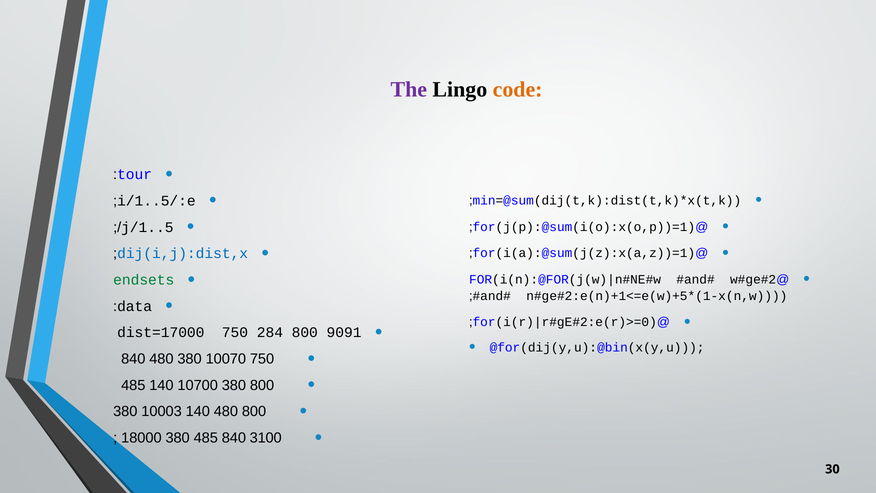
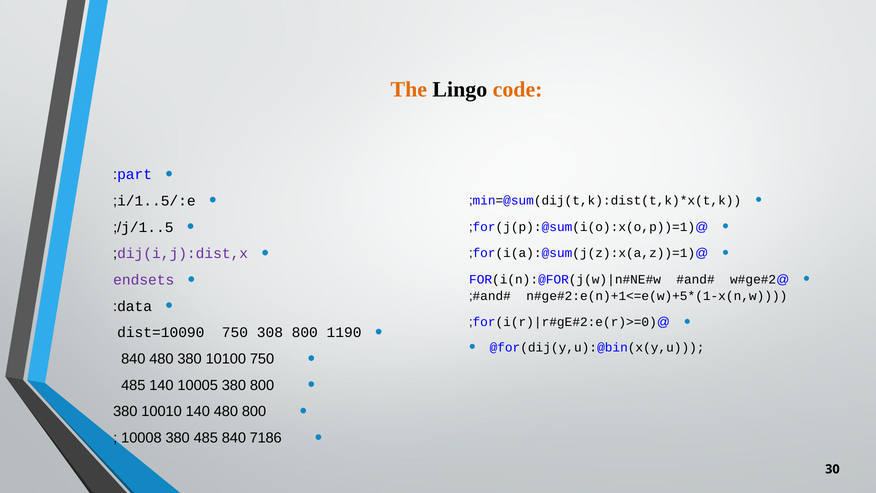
The colour: purple -> orange
tour: tour -> part
dij(i,j):dist,x colour: blue -> purple
endsets colour: green -> purple
dist=17000: dist=17000 -> dist=10090
284: 284 -> 308
9091: 9091 -> 1190
10070: 10070 -> 10100
10700: 10700 -> 10005
10003: 10003 -> 10010
18000: 18000 -> 10008
3100: 3100 -> 7186
